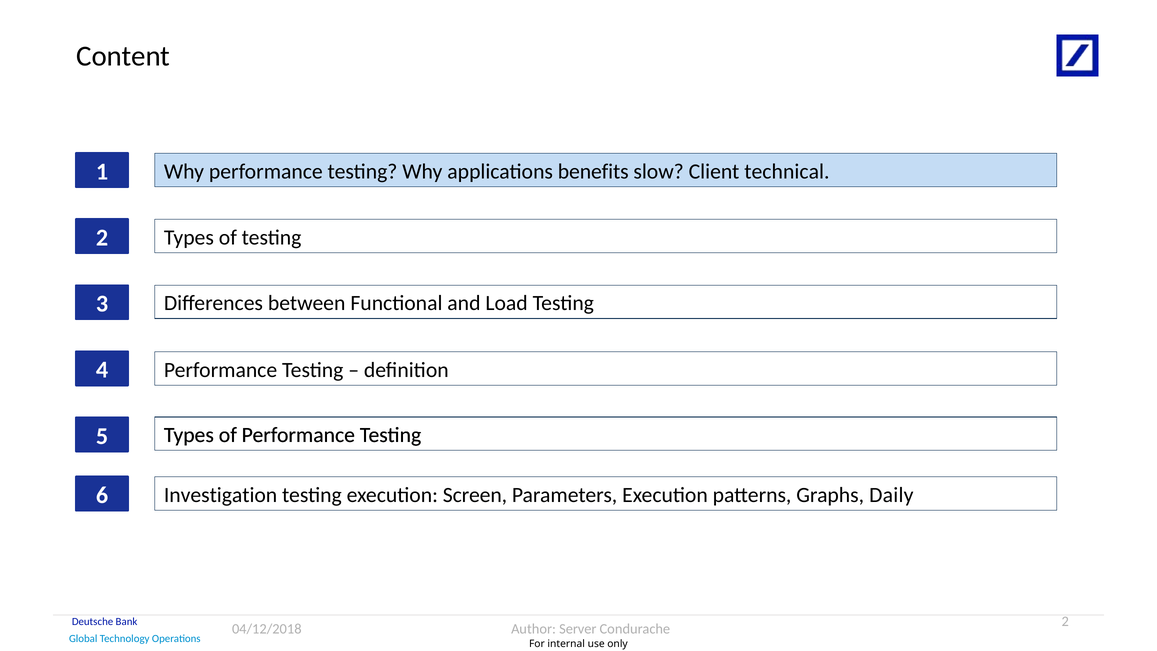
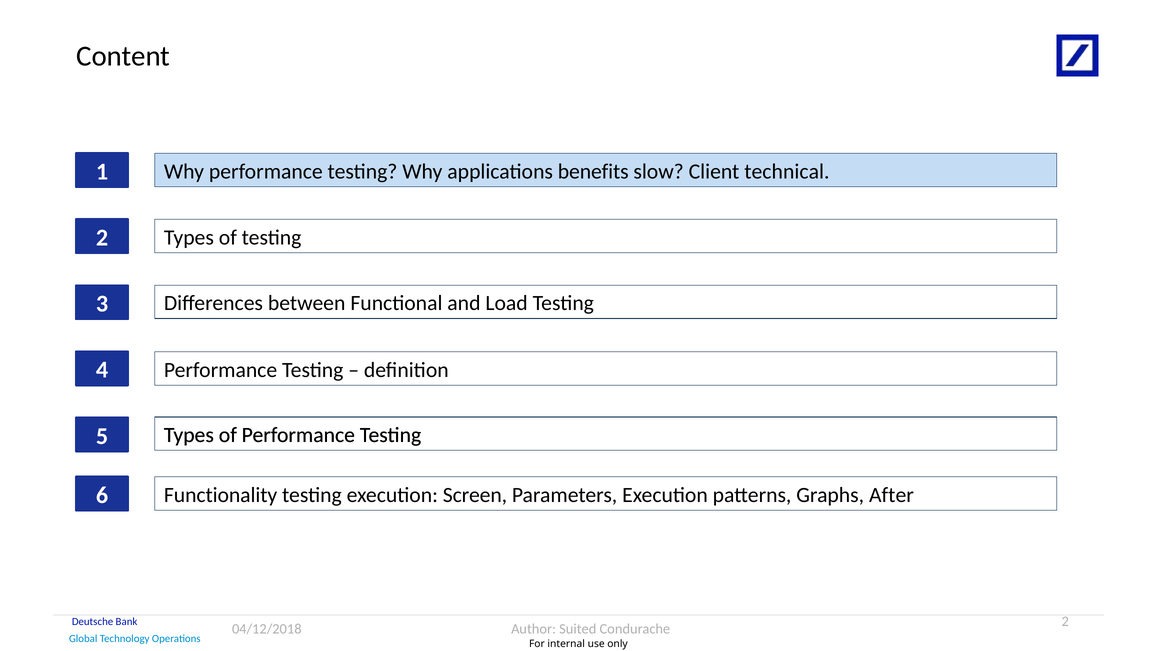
Investigation: Investigation -> Functionality
Daily: Daily -> After
Server: Server -> Suited
